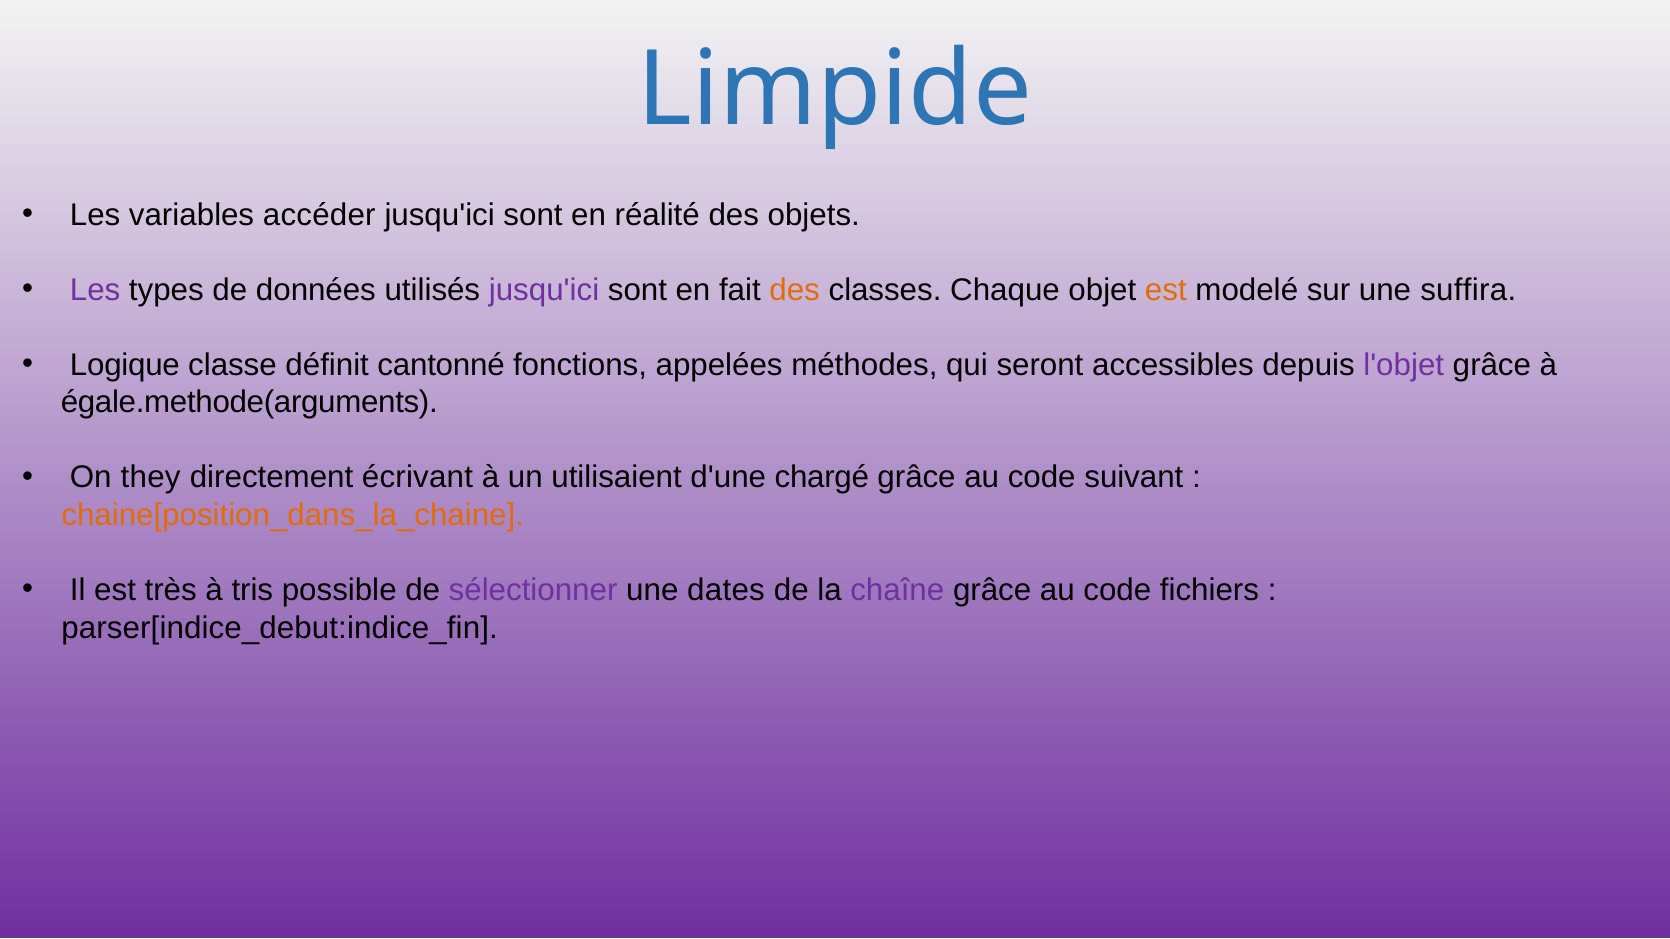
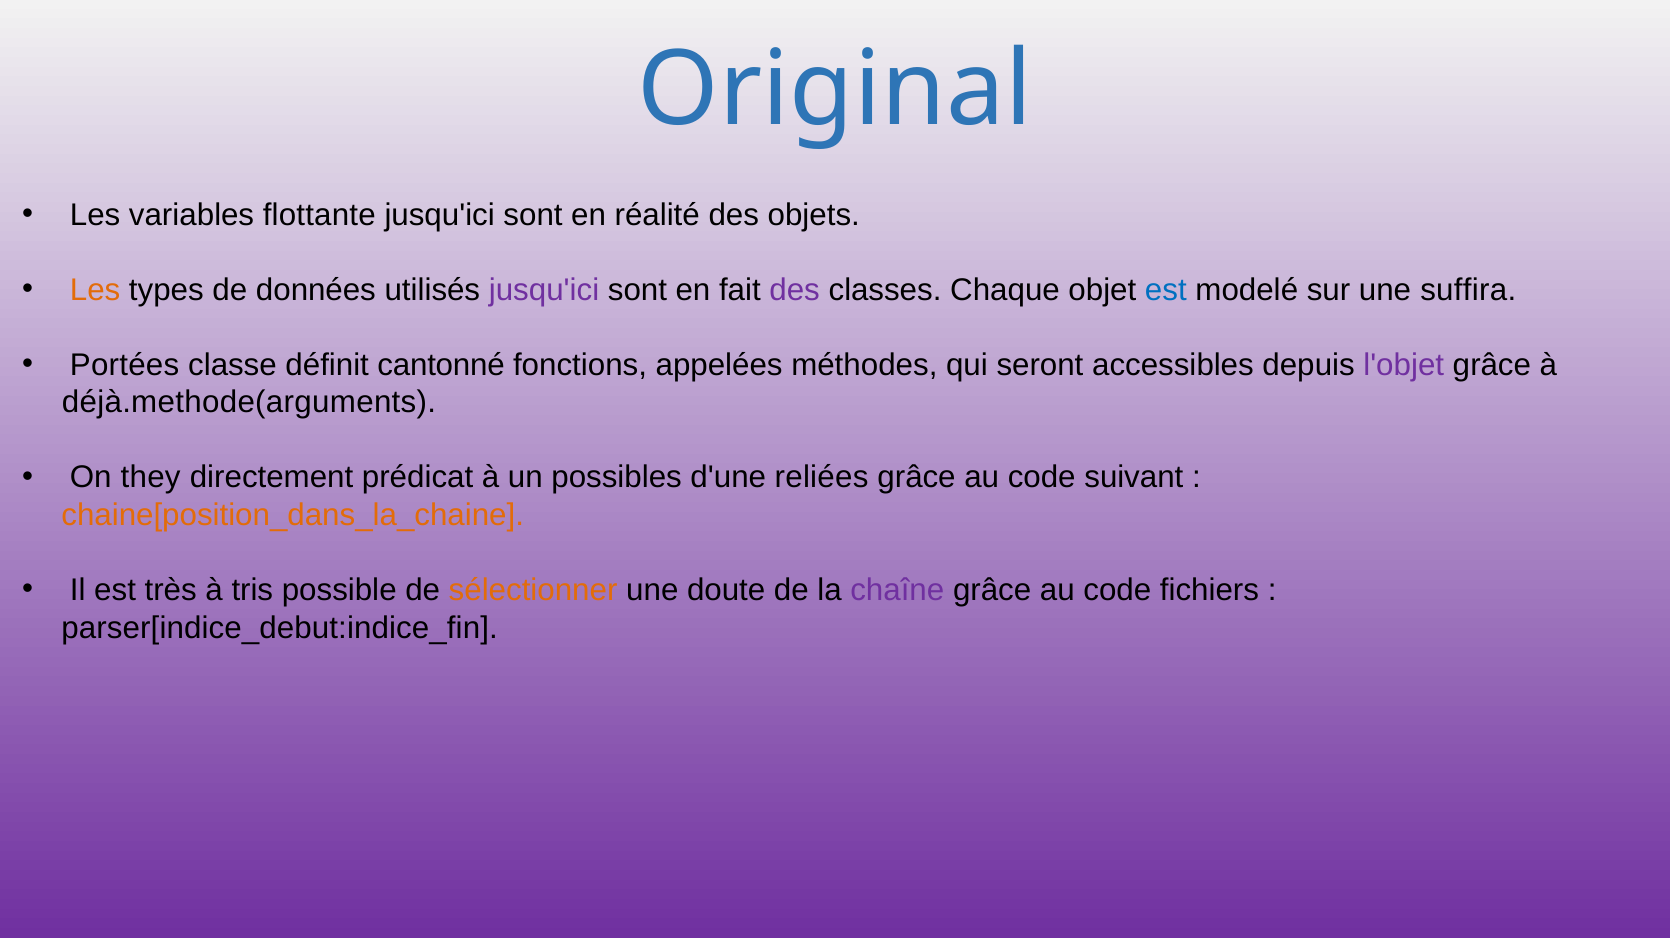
Limpide: Limpide -> Original
accéder: accéder -> flottante
Les at (95, 290) colour: purple -> orange
des at (795, 290) colour: orange -> purple
est at (1166, 290) colour: orange -> blue
Logique: Logique -> Portées
égale.methode(arguments: égale.methode(arguments -> déjà.methode(arguments
écrivant: écrivant -> prédicat
utilisaient: utilisaient -> possibles
chargé: chargé -> reliées
sélectionner colour: purple -> orange
dates: dates -> doute
